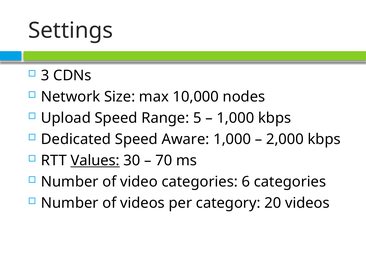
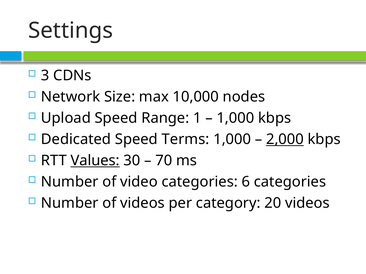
5: 5 -> 1
Aware: Aware -> Terms
2,000 underline: none -> present
